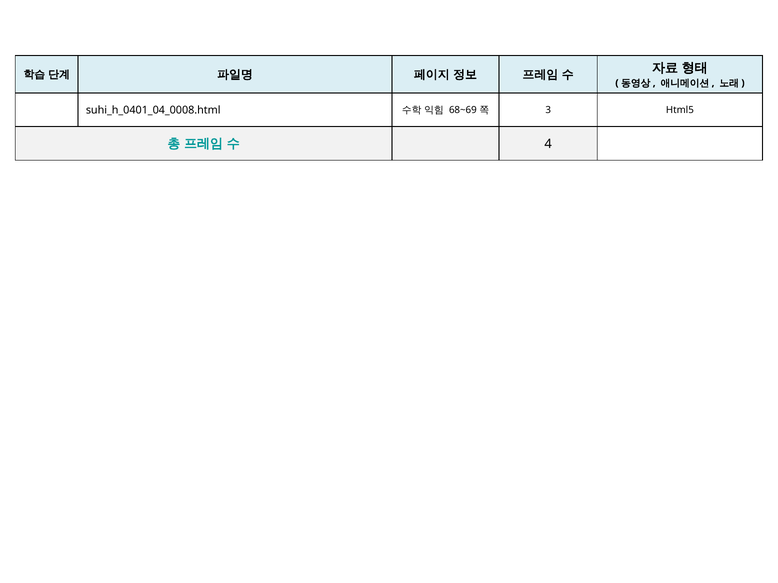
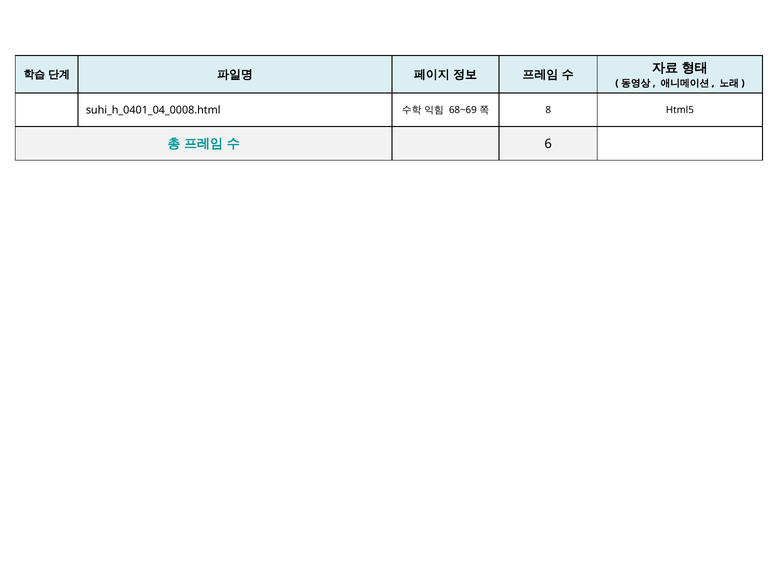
3: 3 -> 8
4: 4 -> 6
